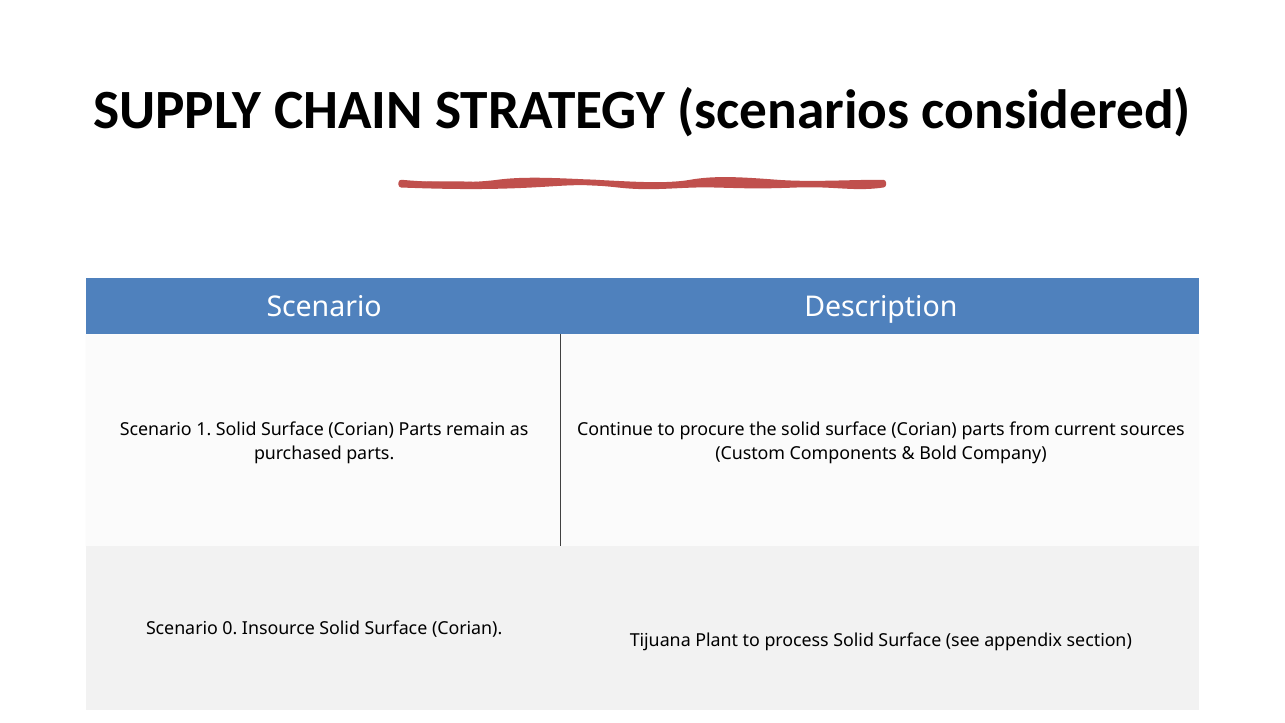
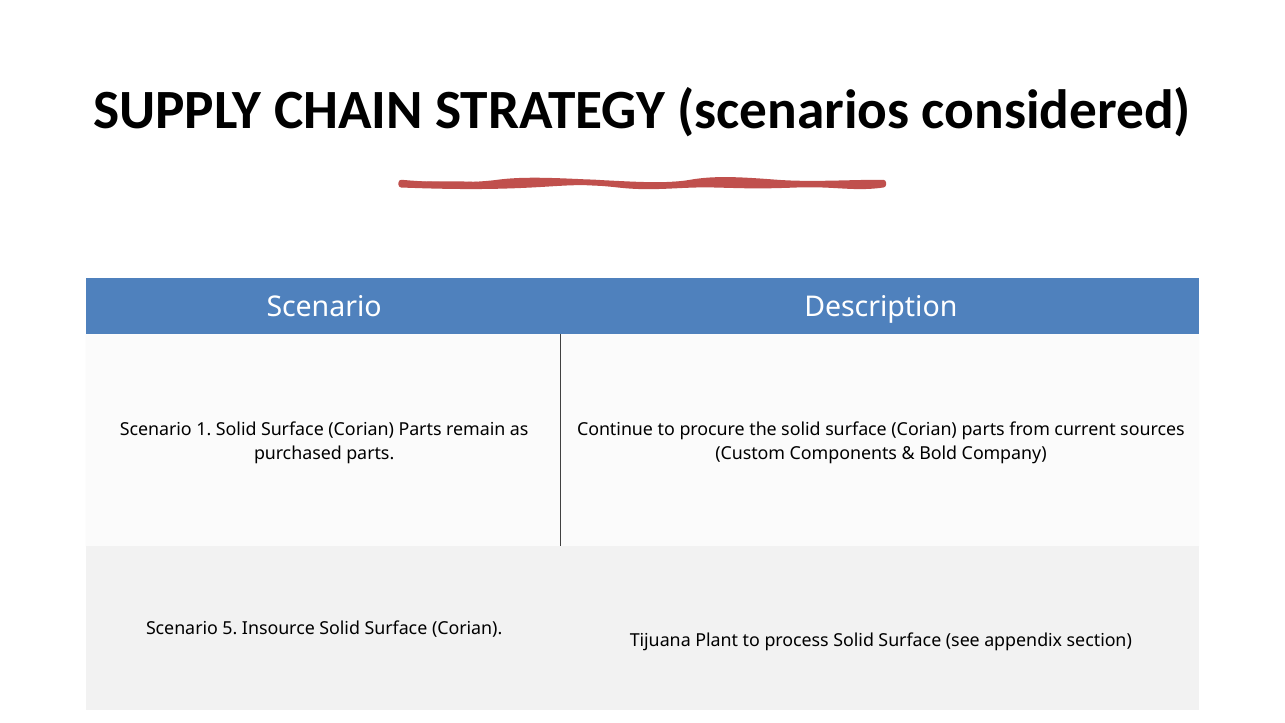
0: 0 -> 5
